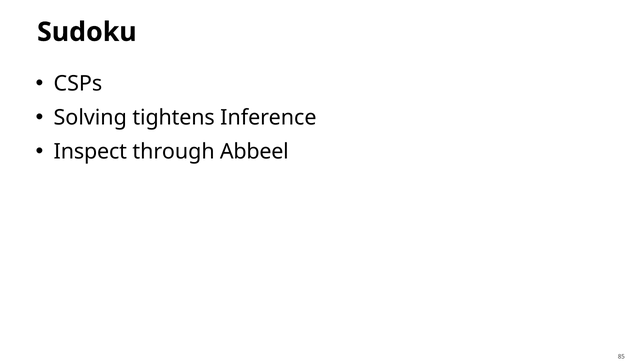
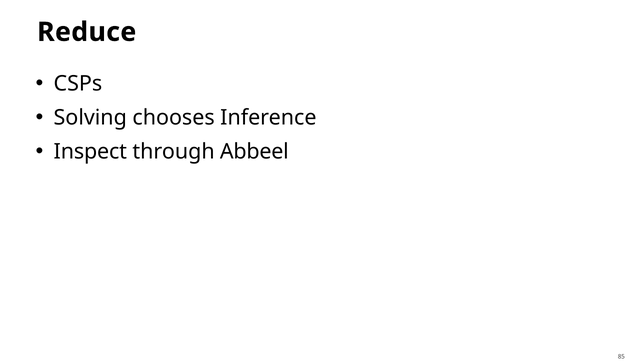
Sudoku: Sudoku -> Reduce
tightens: tightens -> chooses
